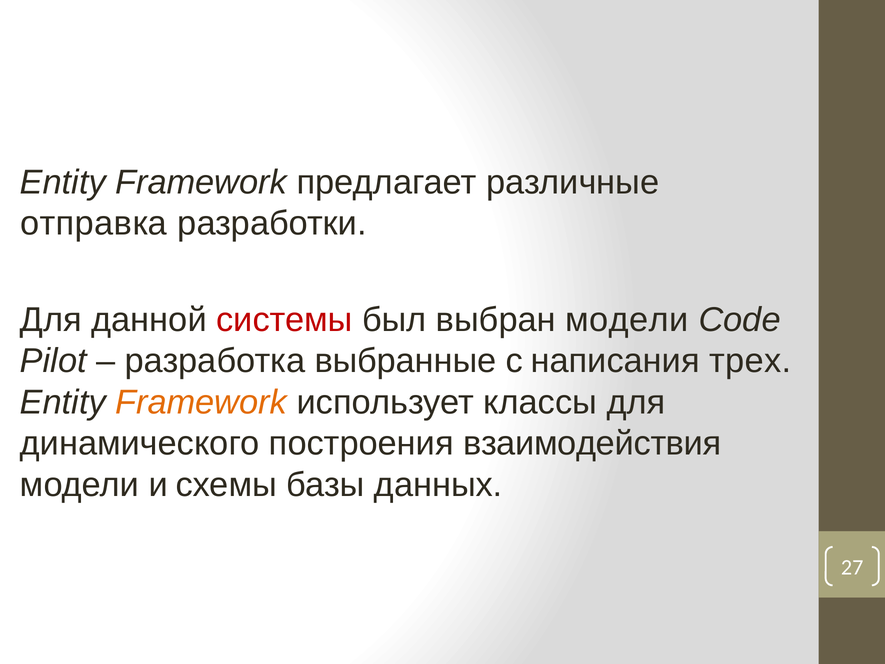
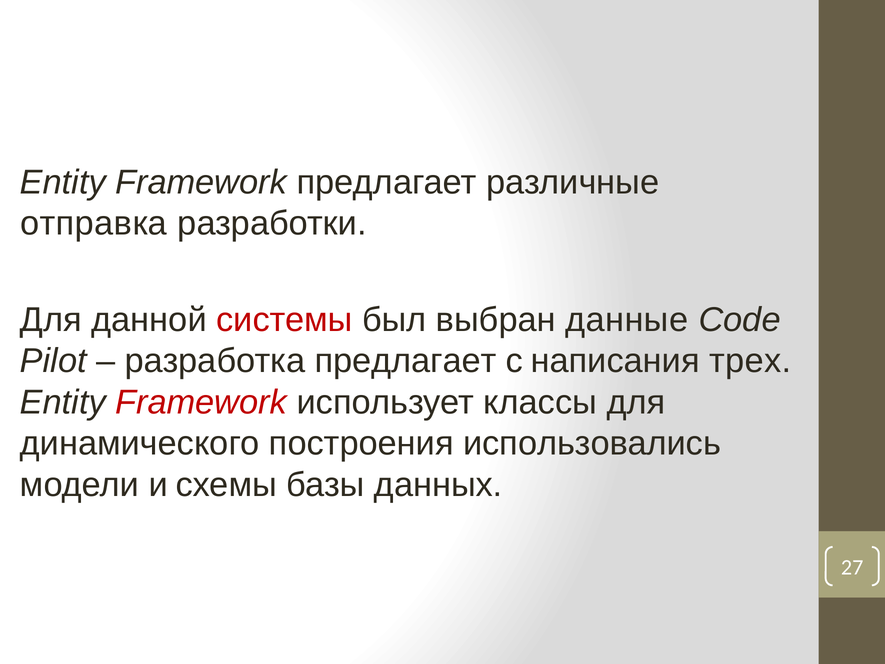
выбран модели: модели -> данные
разработка выбранные: выбранные -> предлагает
Framework at (201, 402) colour: orange -> red
взаимодействия: взаимодействия -> использовались
